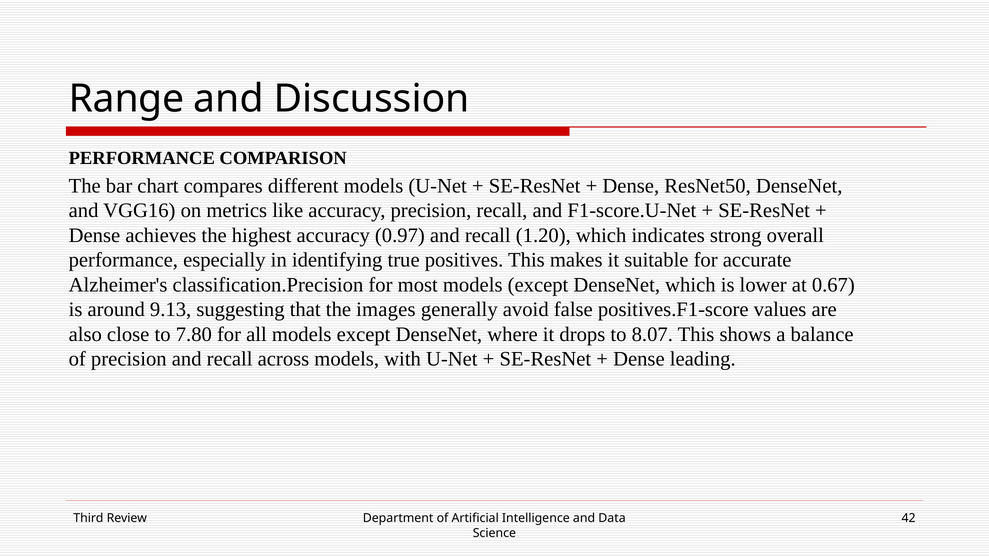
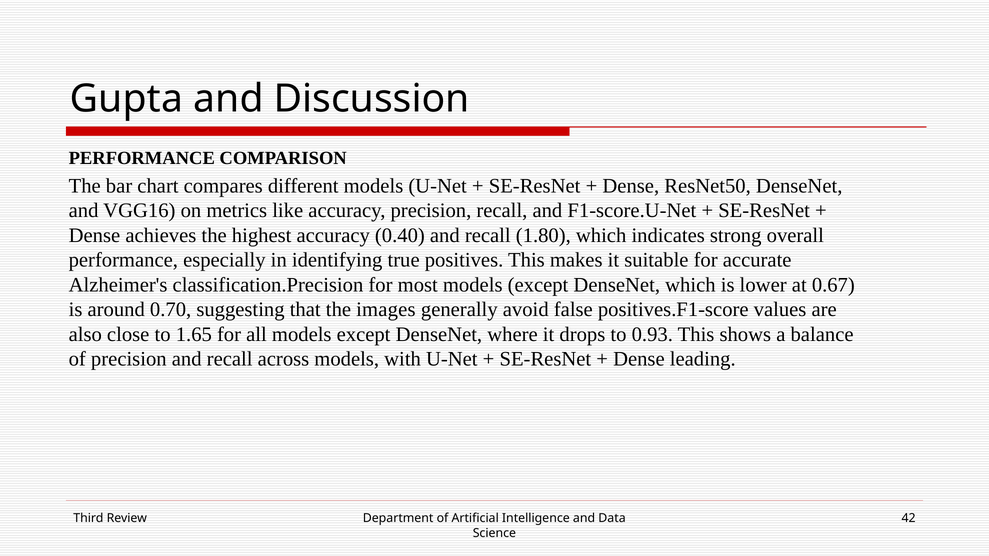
Range: Range -> Gupta
0.97: 0.97 -> 0.40
1.20: 1.20 -> 1.80
9.13: 9.13 -> 0.70
7.80: 7.80 -> 1.65
8.07: 8.07 -> 0.93
